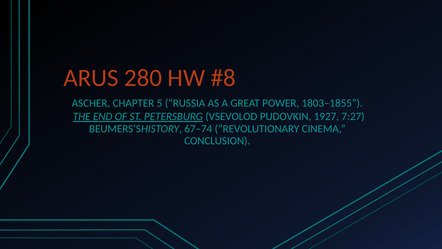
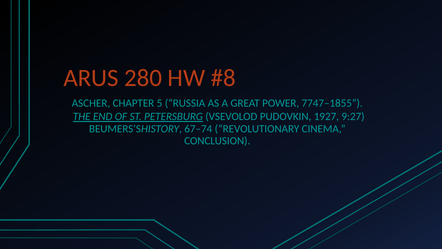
1803–1855: 1803–1855 -> 7747–1855
7:27: 7:27 -> 9:27
